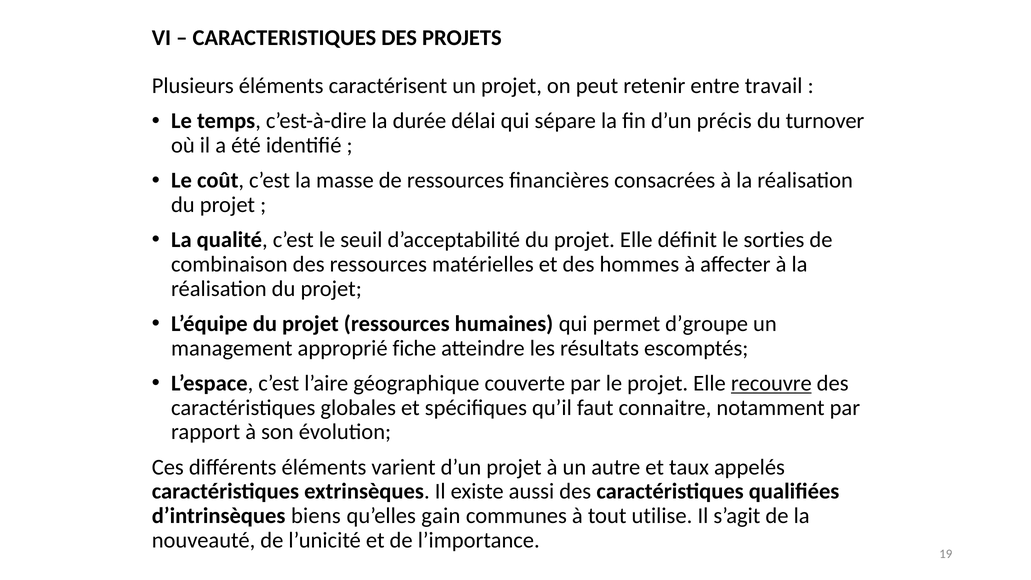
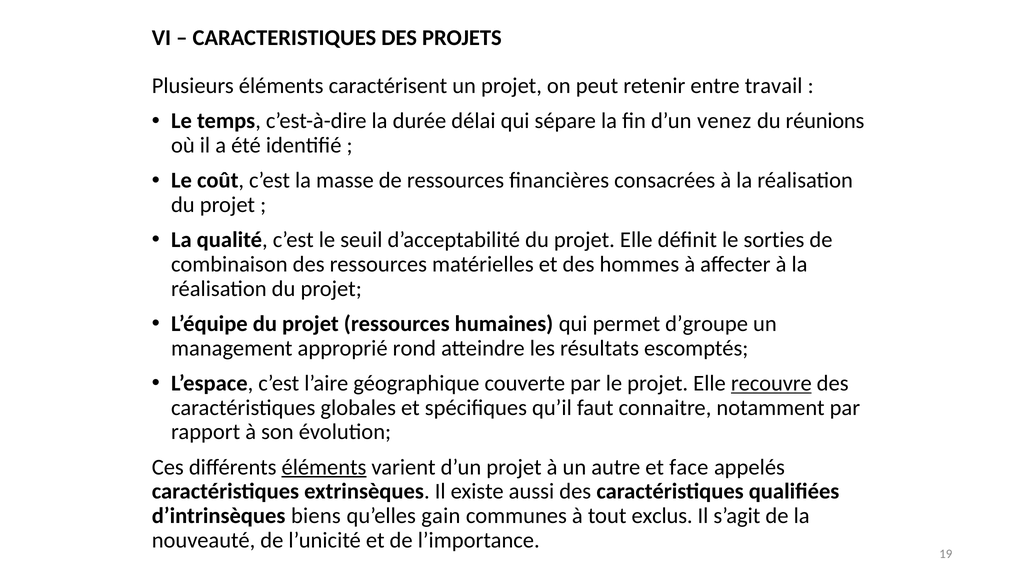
précis: précis -> venez
turnover: turnover -> réunions
fiche: fiche -> rond
éléments at (324, 467) underline: none -> present
taux: taux -> face
utilise: utilise -> exclus
